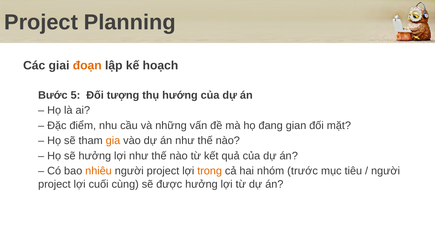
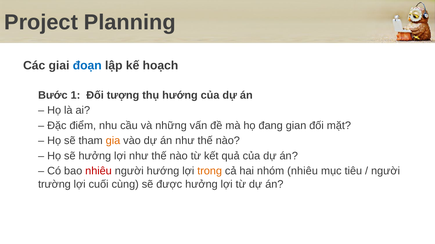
đoạn colour: orange -> blue
5: 5 -> 1
nhiêu at (99, 172) colour: orange -> red
project at (163, 172): project -> hướng
nhóm trước: trước -> nhiêu
project at (54, 185): project -> trường
